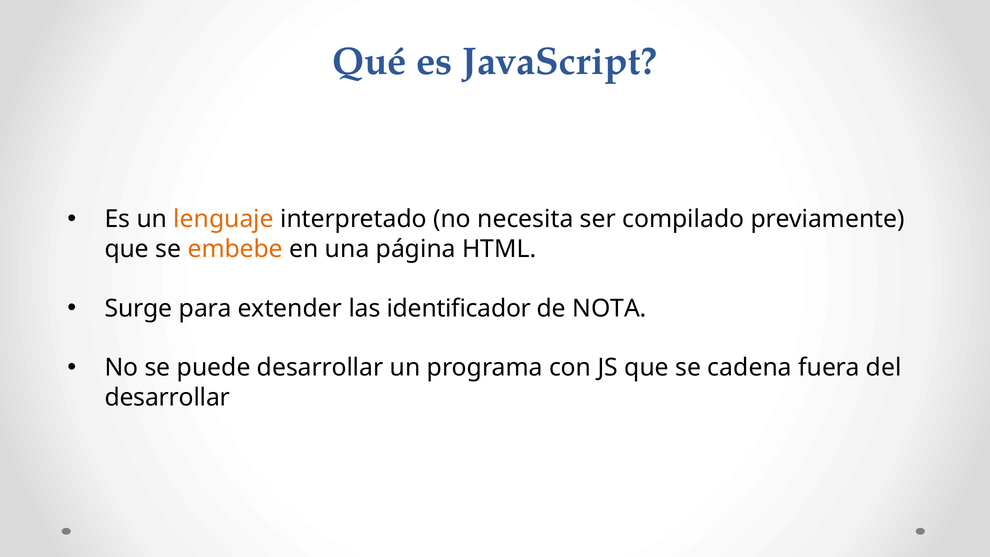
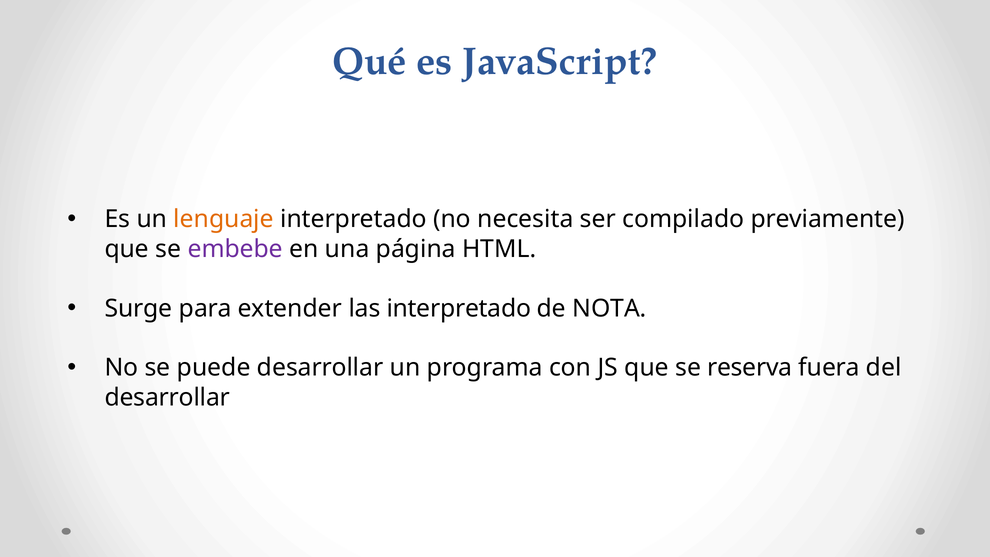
embebe colour: orange -> purple
las identificador: identificador -> interpretado
cadena: cadena -> reserva
